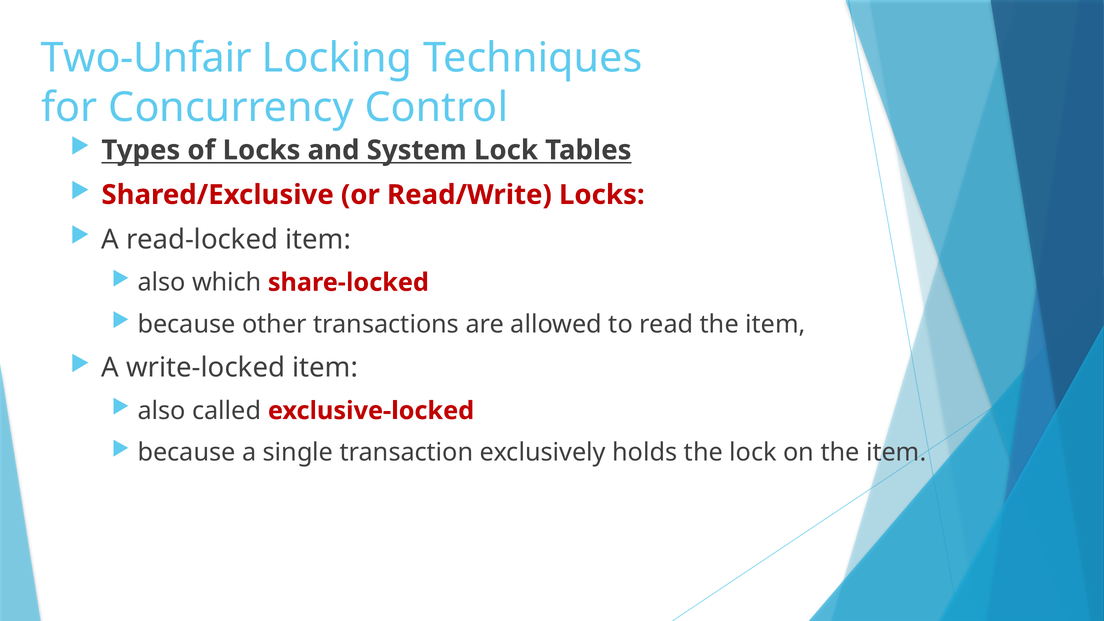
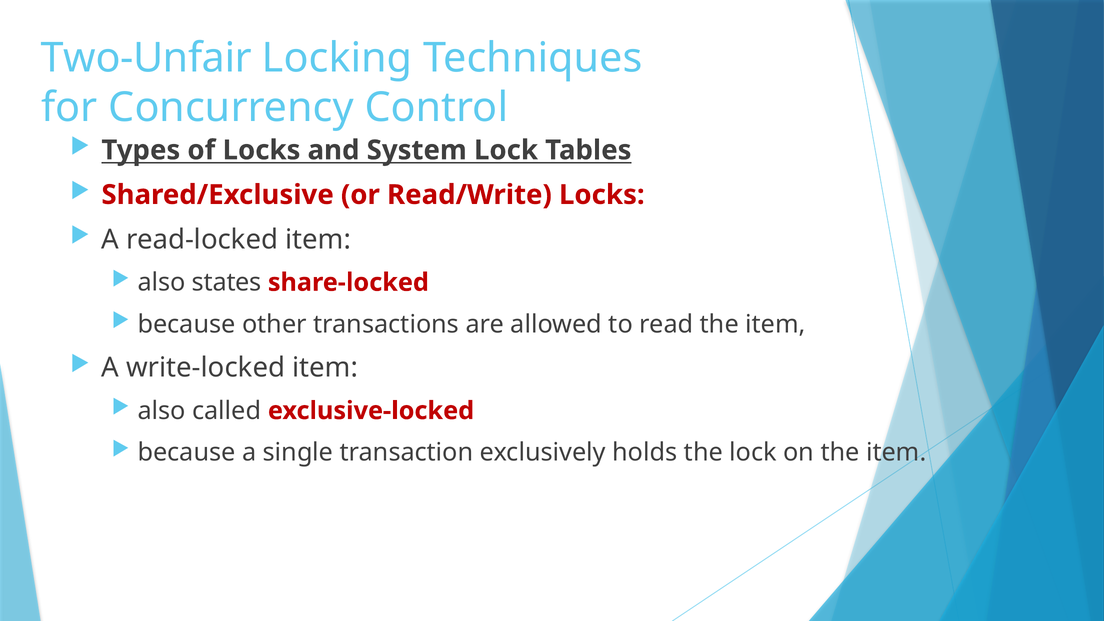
which: which -> states
